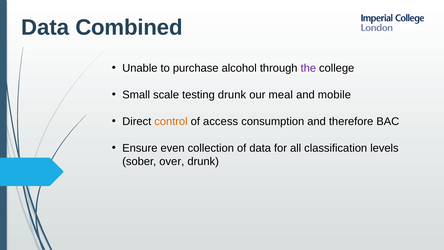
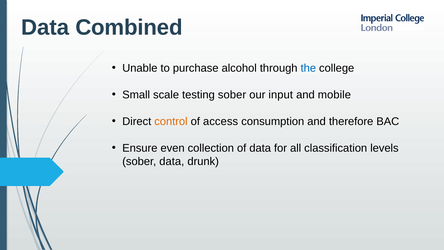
the colour: purple -> blue
testing drunk: drunk -> sober
meal: meal -> input
sober over: over -> data
